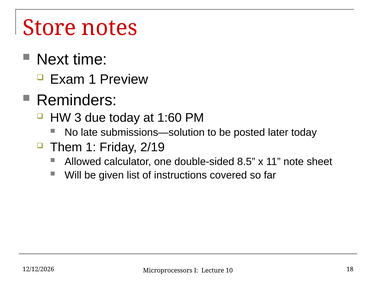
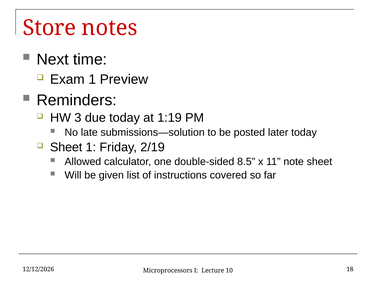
1:60: 1:60 -> 1:19
Them at (66, 147): Them -> Sheet
